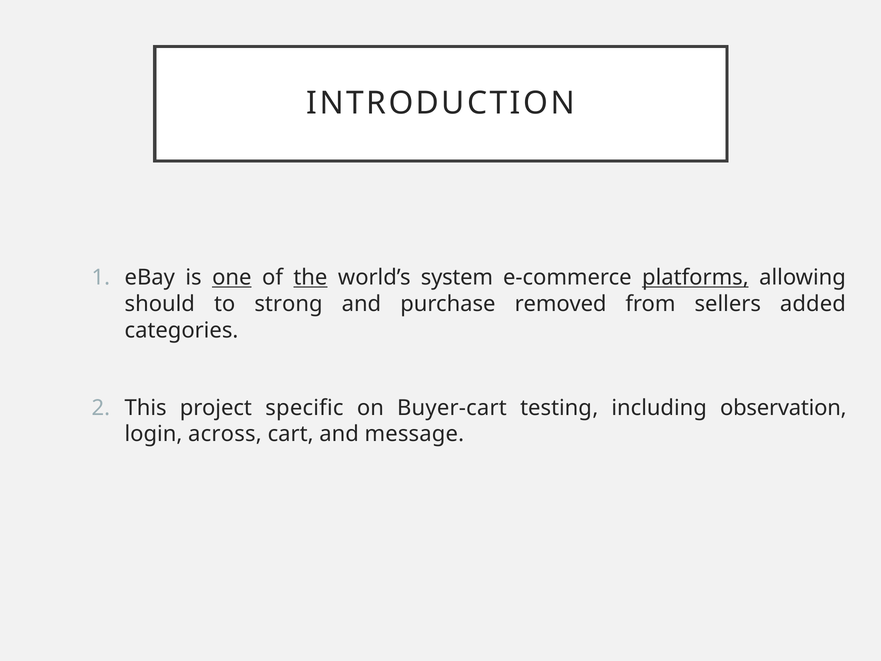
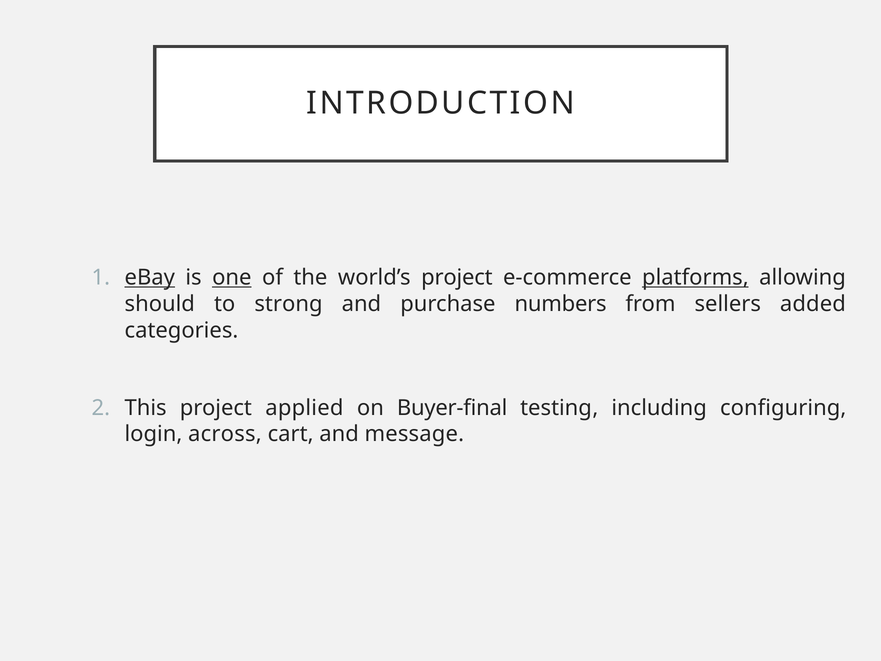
eBay underline: none -> present
the underline: present -> none
world’s system: system -> project
removed: removed -> numbers
specific: specific -> applied
Buyer-cart: Buyer-cart -> Buyer-final
observation: observation -> configuring
